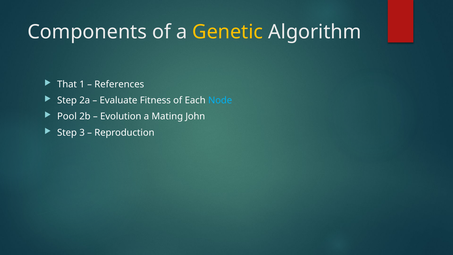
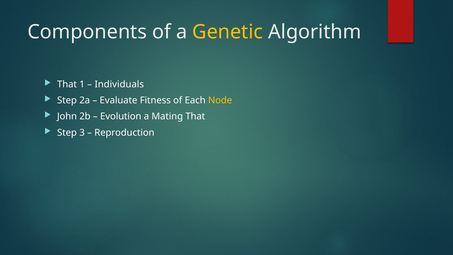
References: References -> Individuals
Node colour: light blue -> yellow
Pool: Pool -> John
Mating John: John -> That
